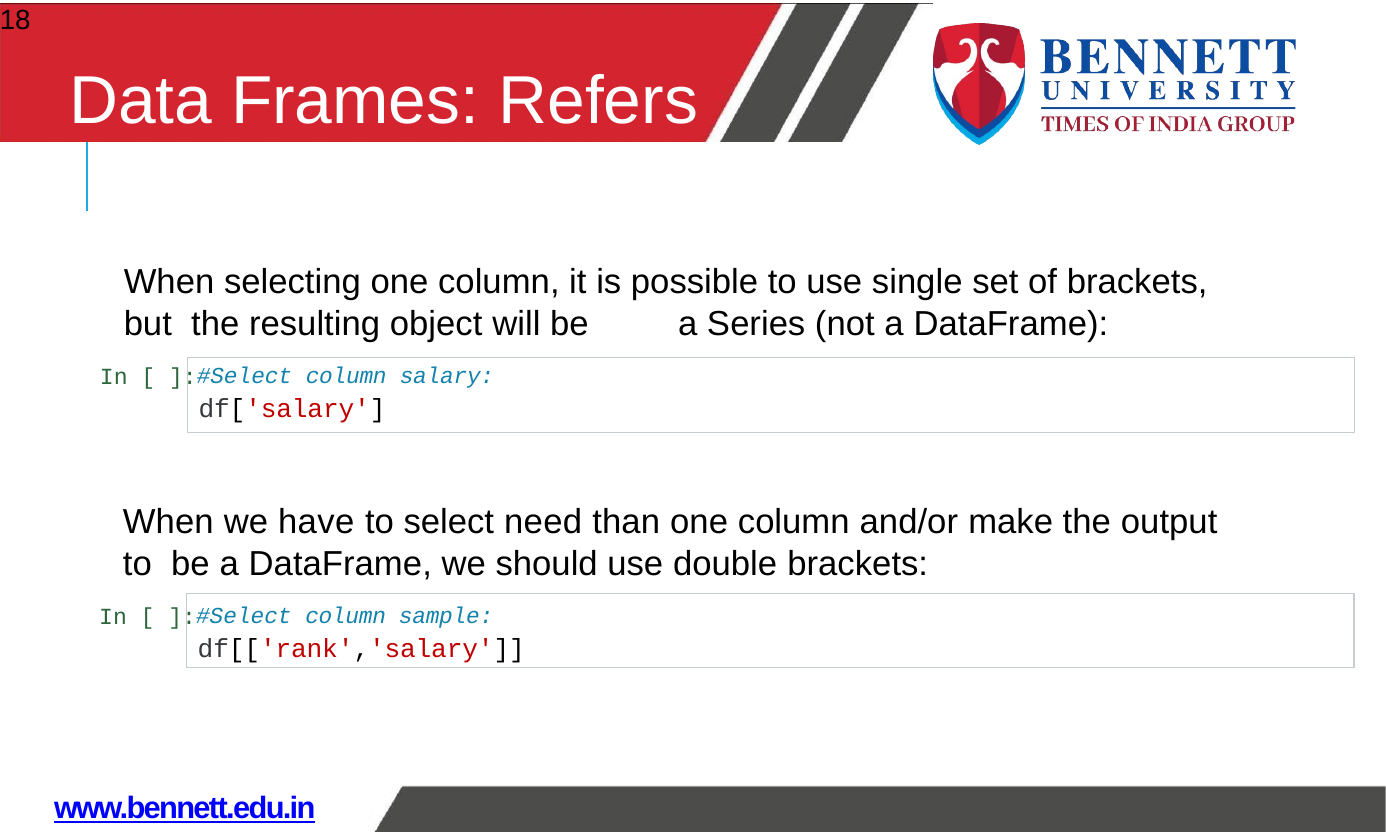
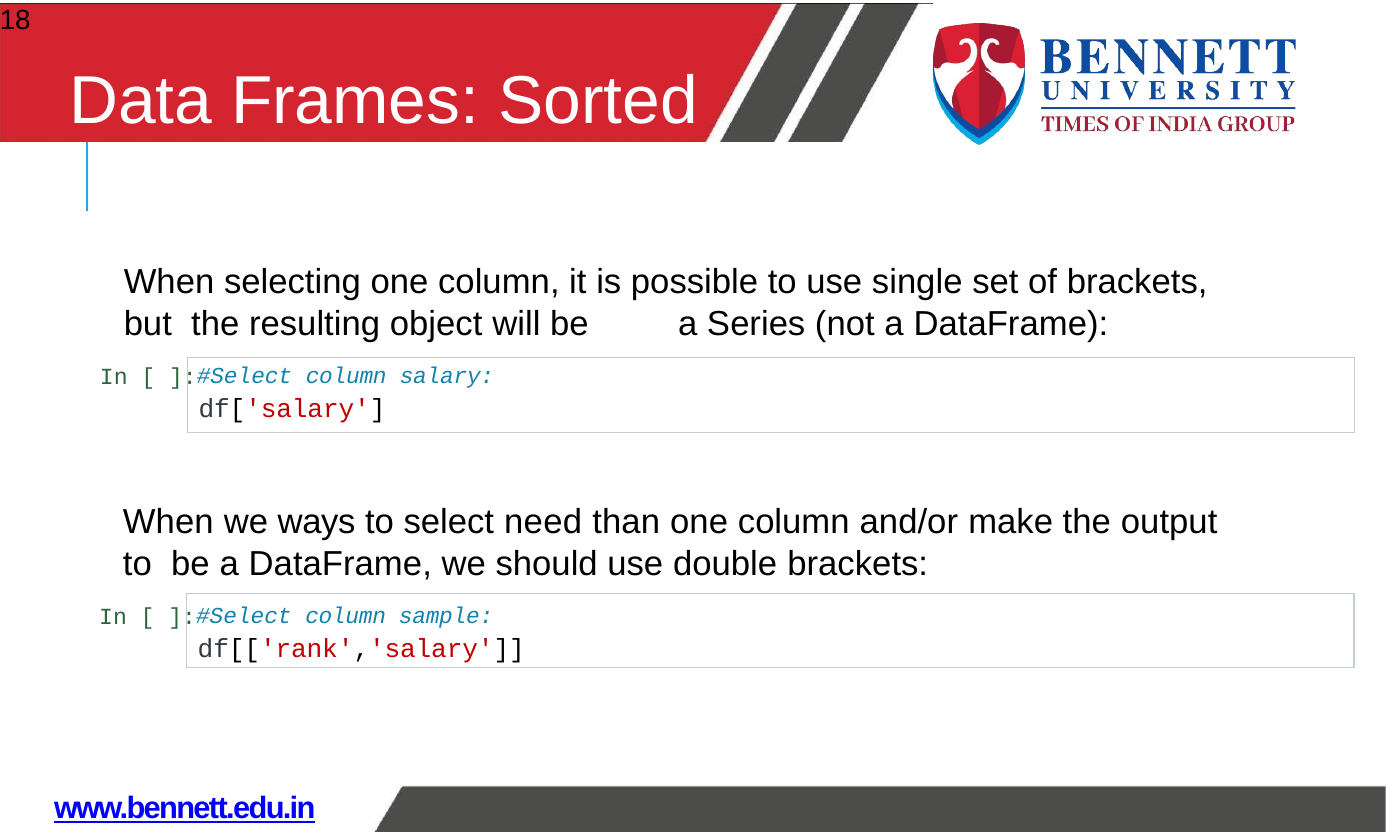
Refers: Refers -> Sorted
have: have -> ways
